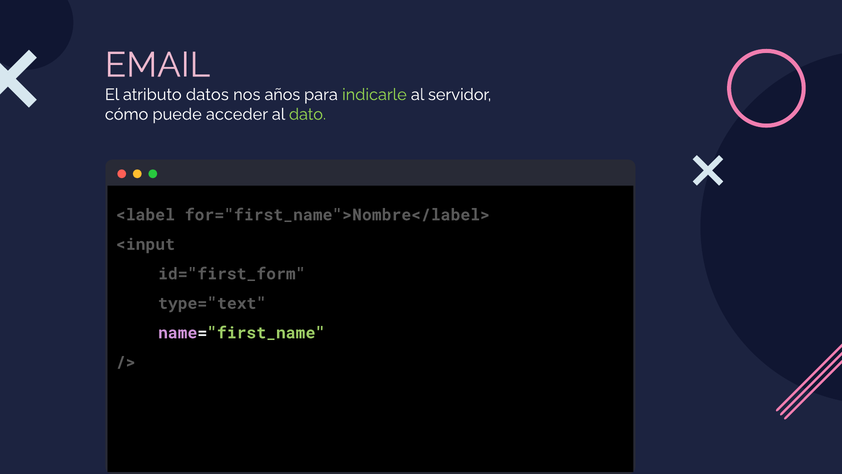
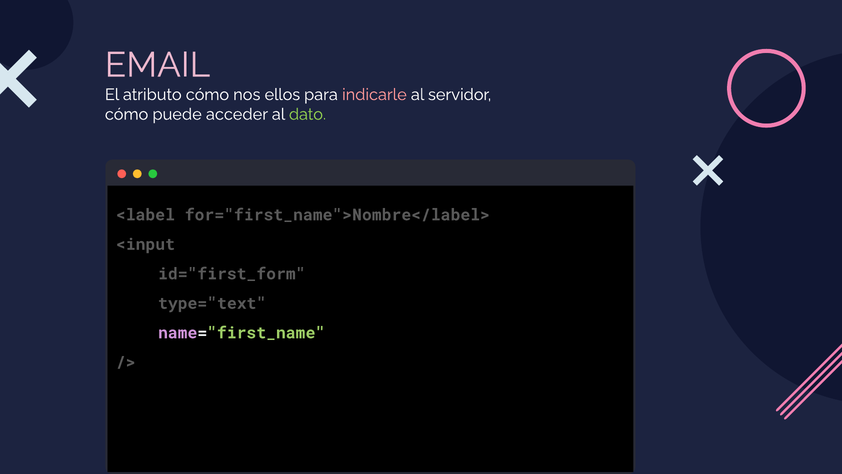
atributo datos: datos -> cómo
años: años -> ellos
indicarle colour: light green -> pink
